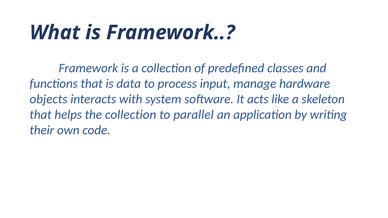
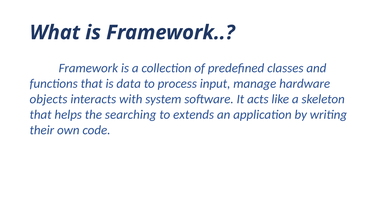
the collection: collection -> searching
parallel: parallel -> extends
